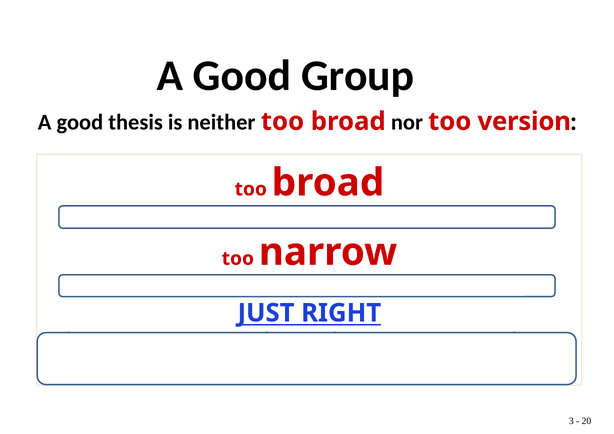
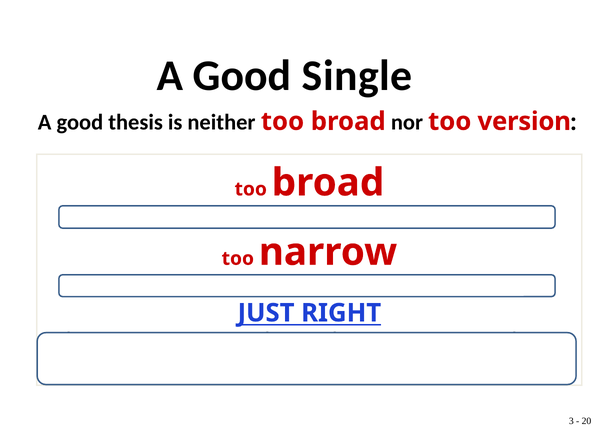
Group: Group -> Single
